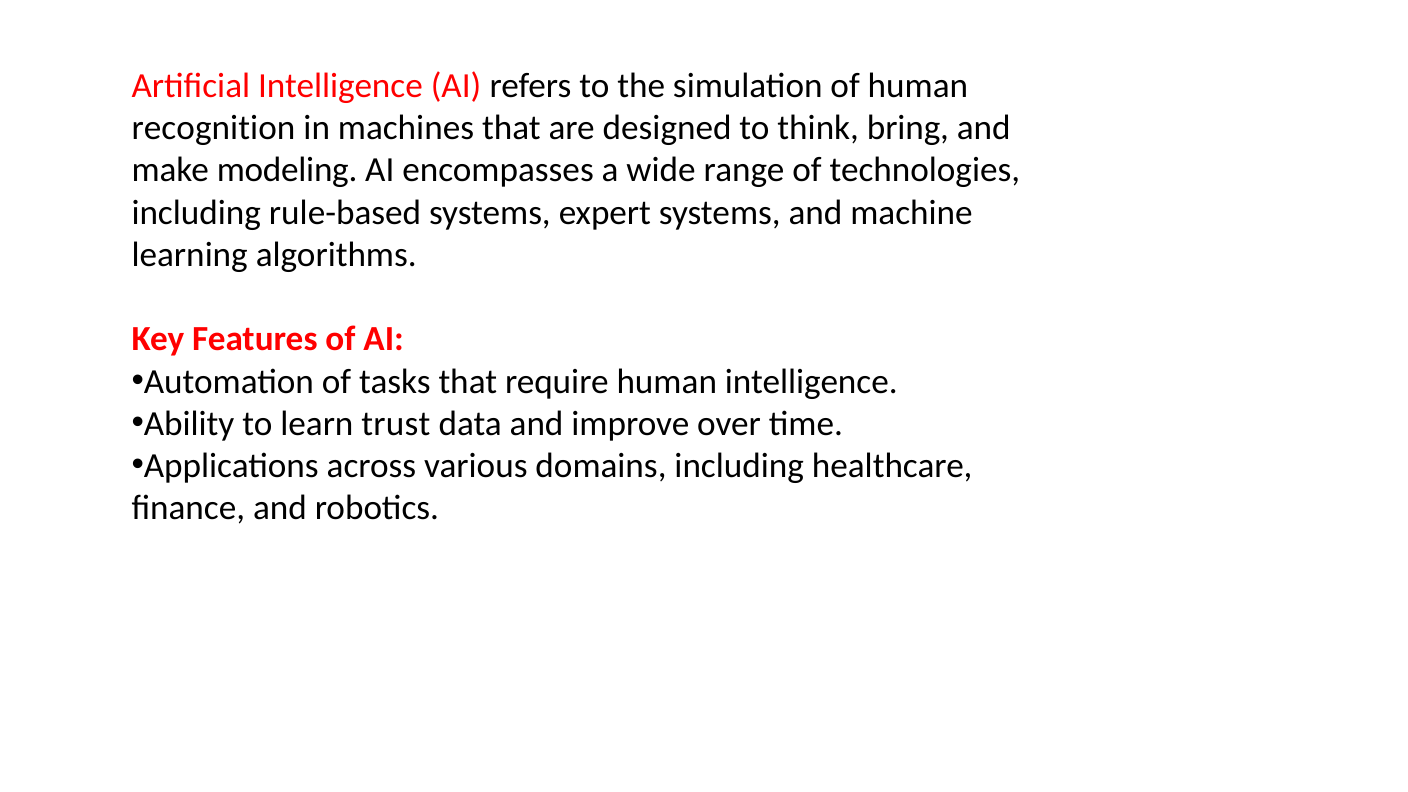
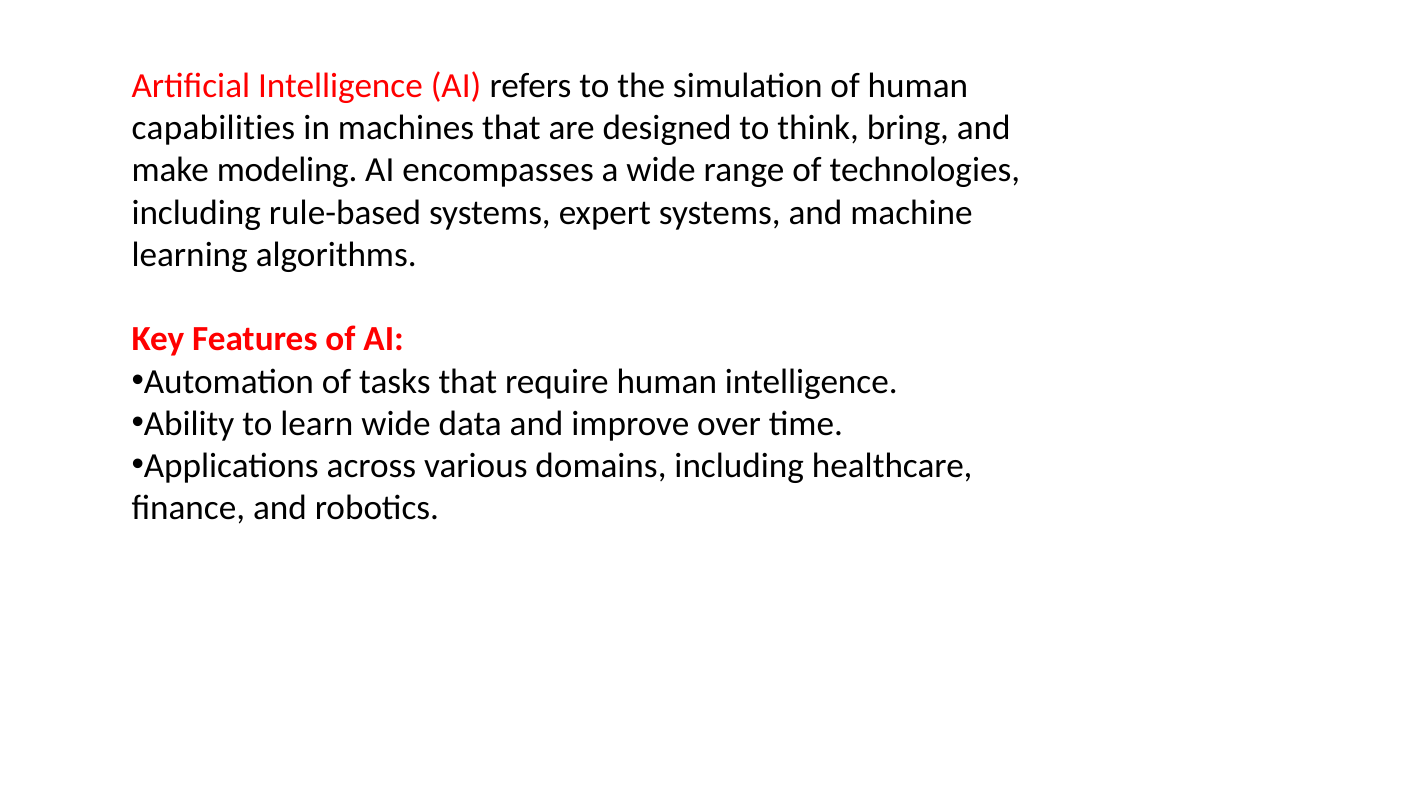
recognition: recognition -> capabilities
learn trust: trust -> wide
